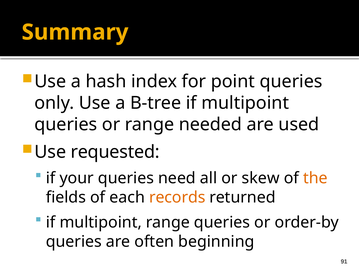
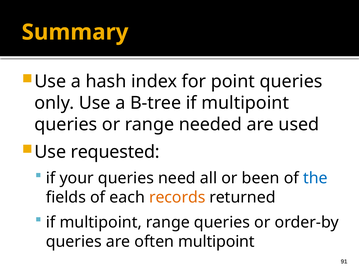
skew: skew -> been
the colour: orange -> blue
often beginning: beginning -> multipoint
